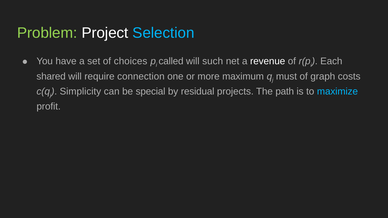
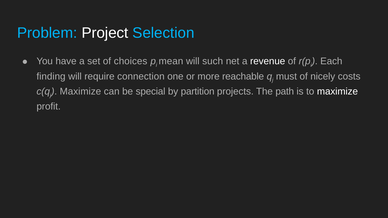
Problem colour: light green -> light blue
called: called -> mean
shared: shared -> finding
maximum: maximum -> reachable
graph: graph -> nicely
Simplicity at (80, 92): Simplicity -> Maximize
residual: residual -> partition
maximize at (337, 92) colour: light blue -> white
